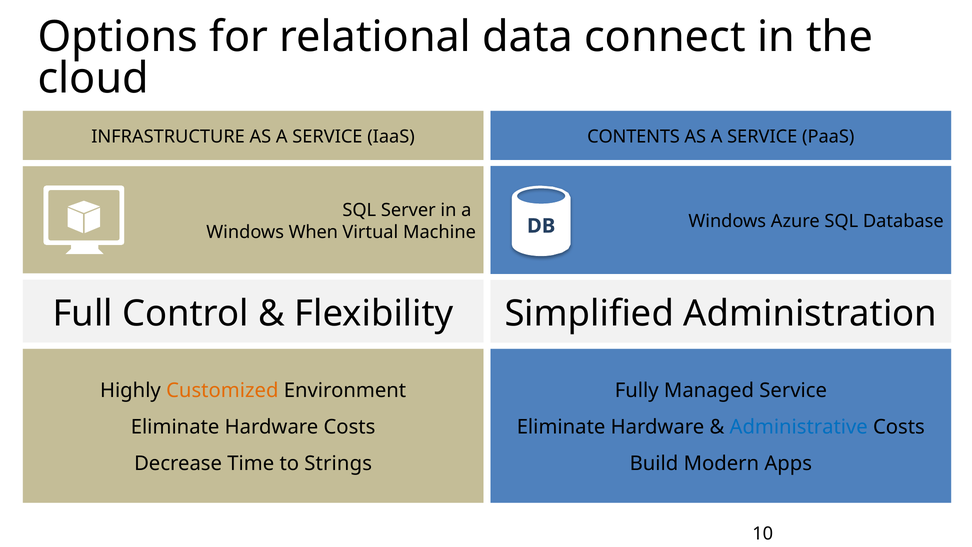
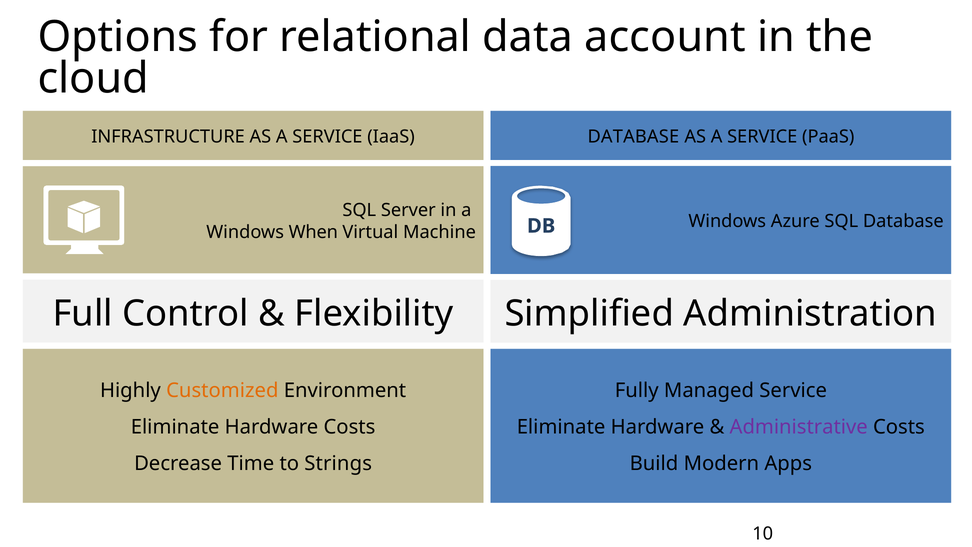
connect: connect -> account
CONTENTS at (634, 137): CONTENTS -> DATABASE
Administrative colour: blue -> purple
